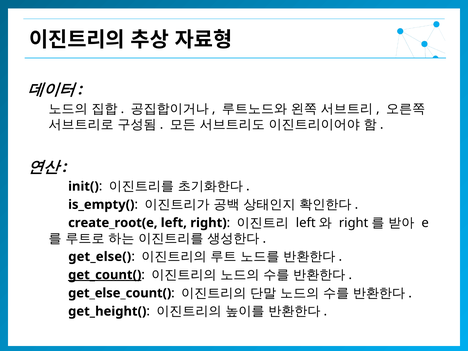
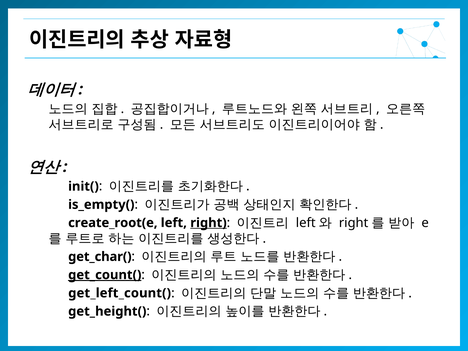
right underline: none -> present
get_else(: get_else( -> get_char(
get_else_count(: get_else_count( -> get_left_count(
